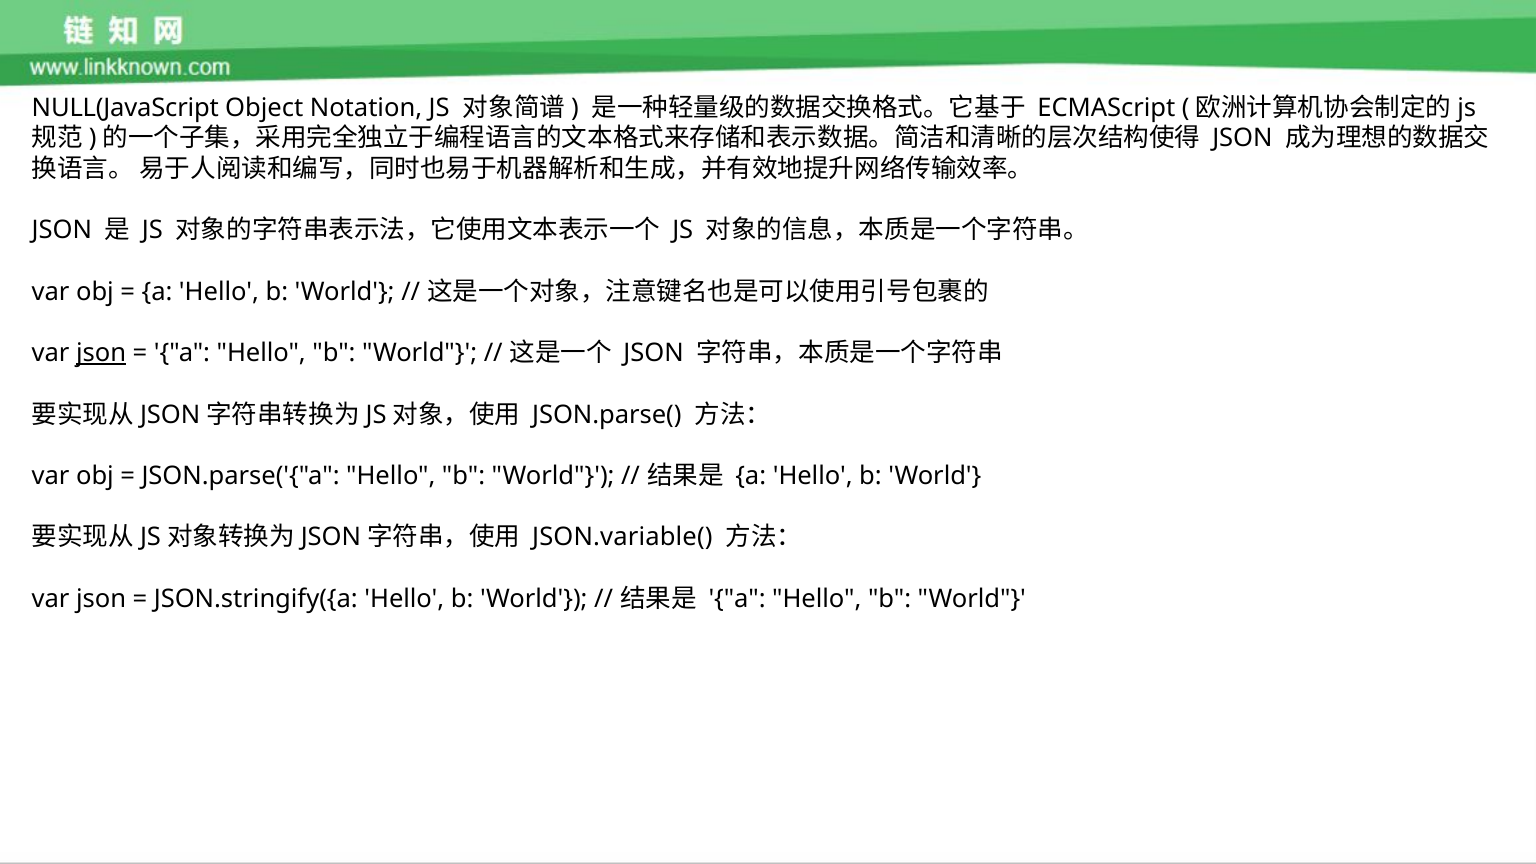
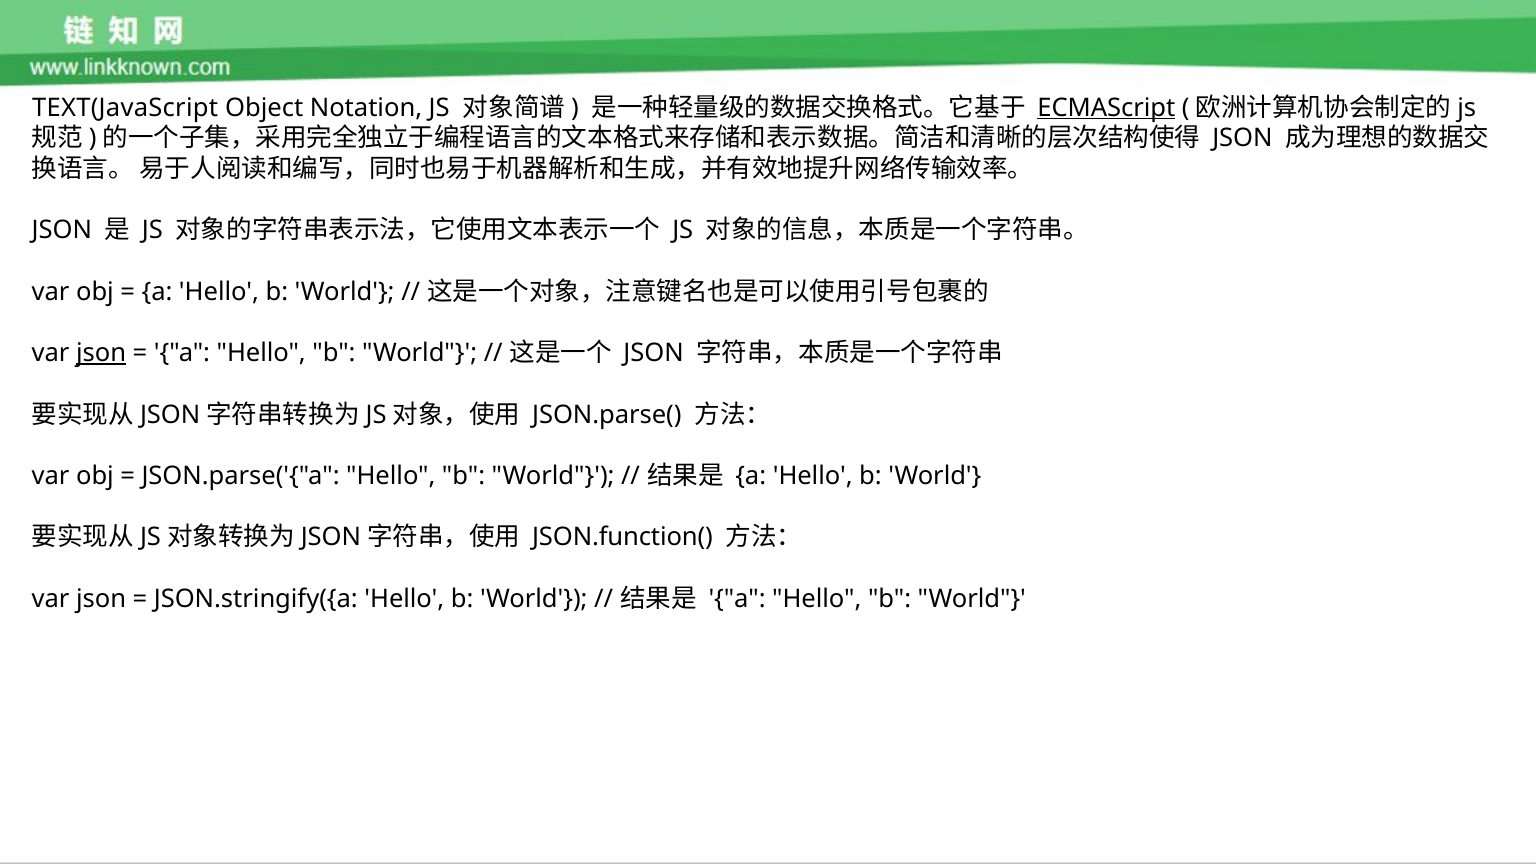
NULL(JavaScript: NULL(JavaScript -> TEXT(JavaScript
ECMAScript underline: none -> present
JSON.variable(: JSON.variable( -> JSON.function(
